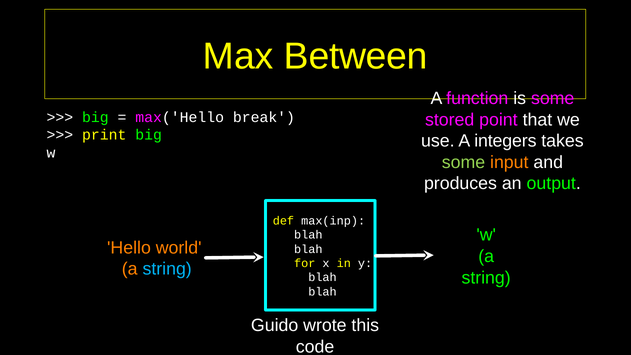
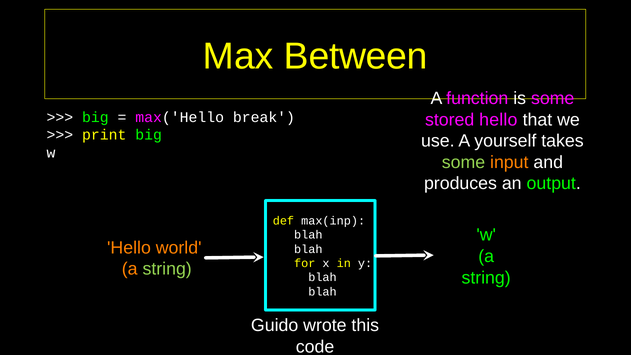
stored point: point -> hello
integers: integers -> yourself
string at (167, 269) colour: light blue -> light green
